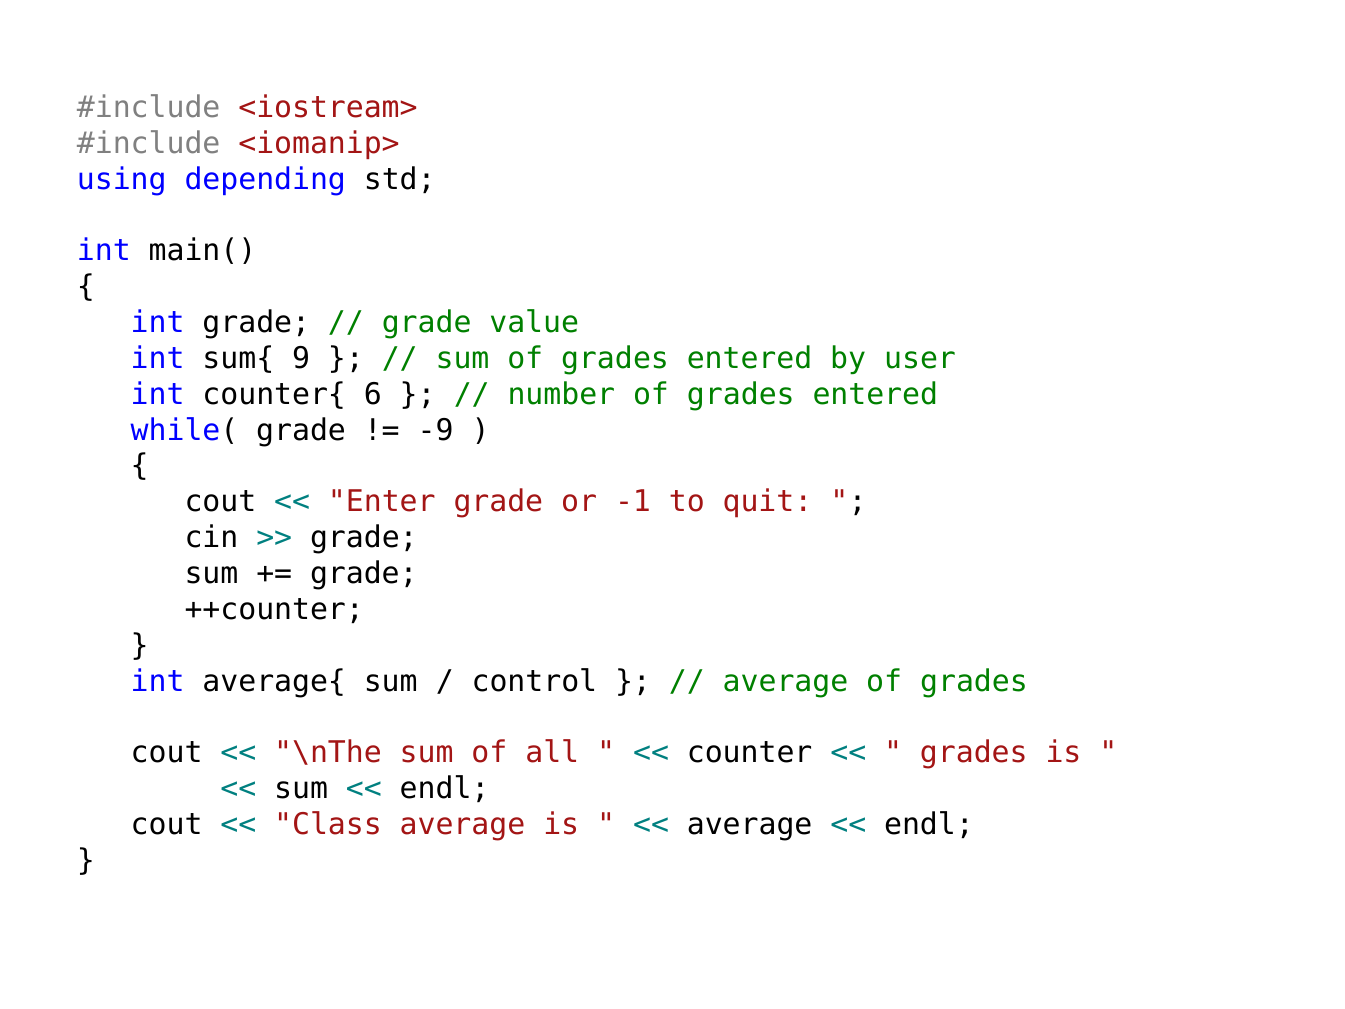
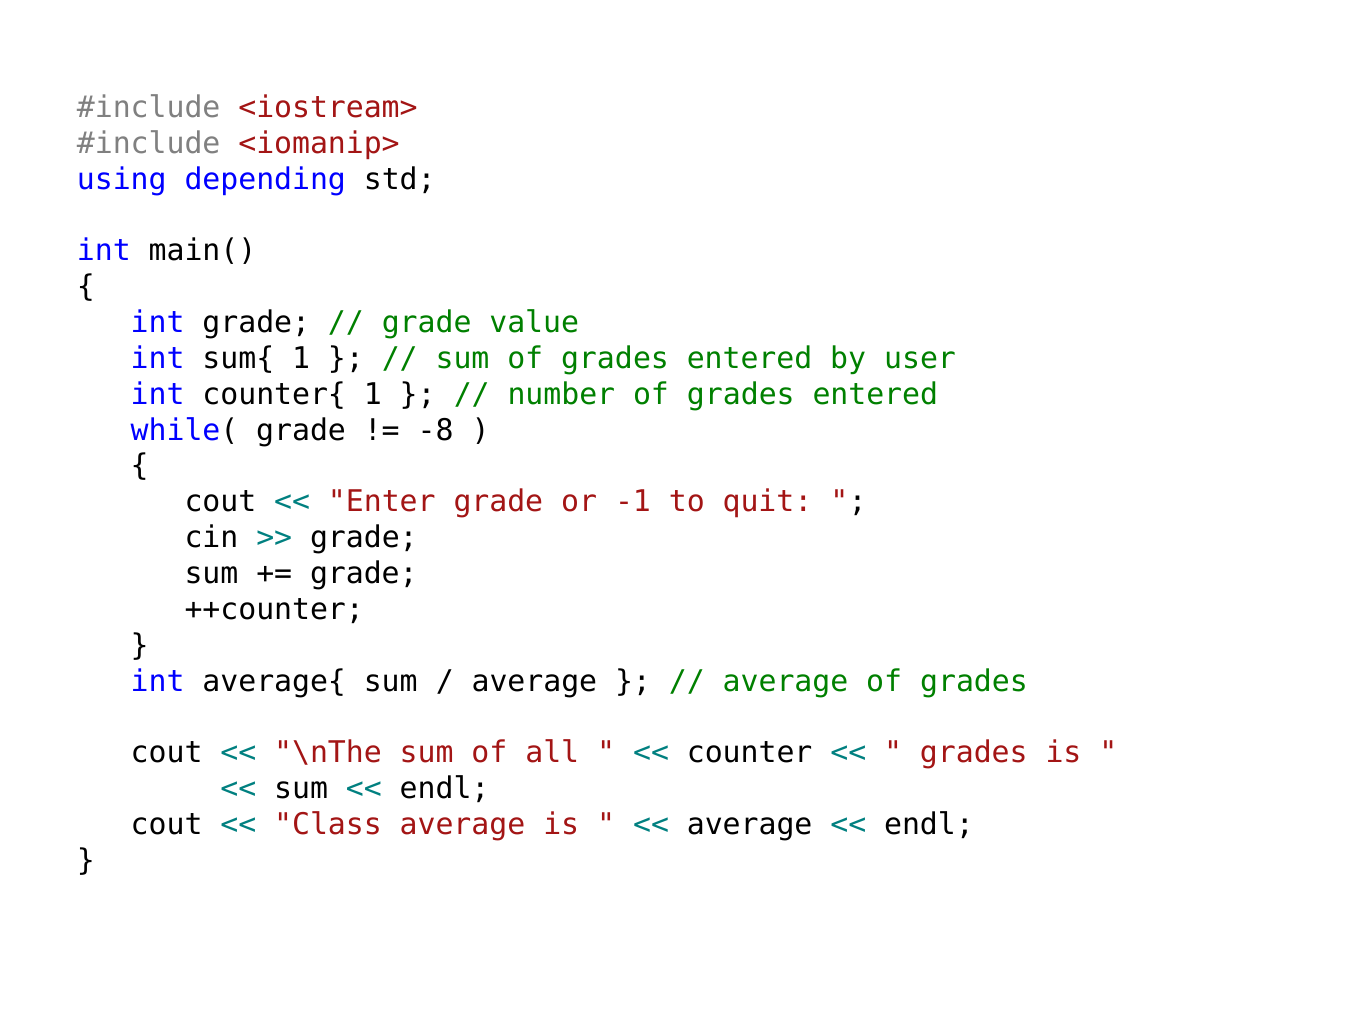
sum{ 9: 9 -> 1
counter{ 6: 6 -> 1
-9: -9 -> -8
control at (534, 681): control -> average
